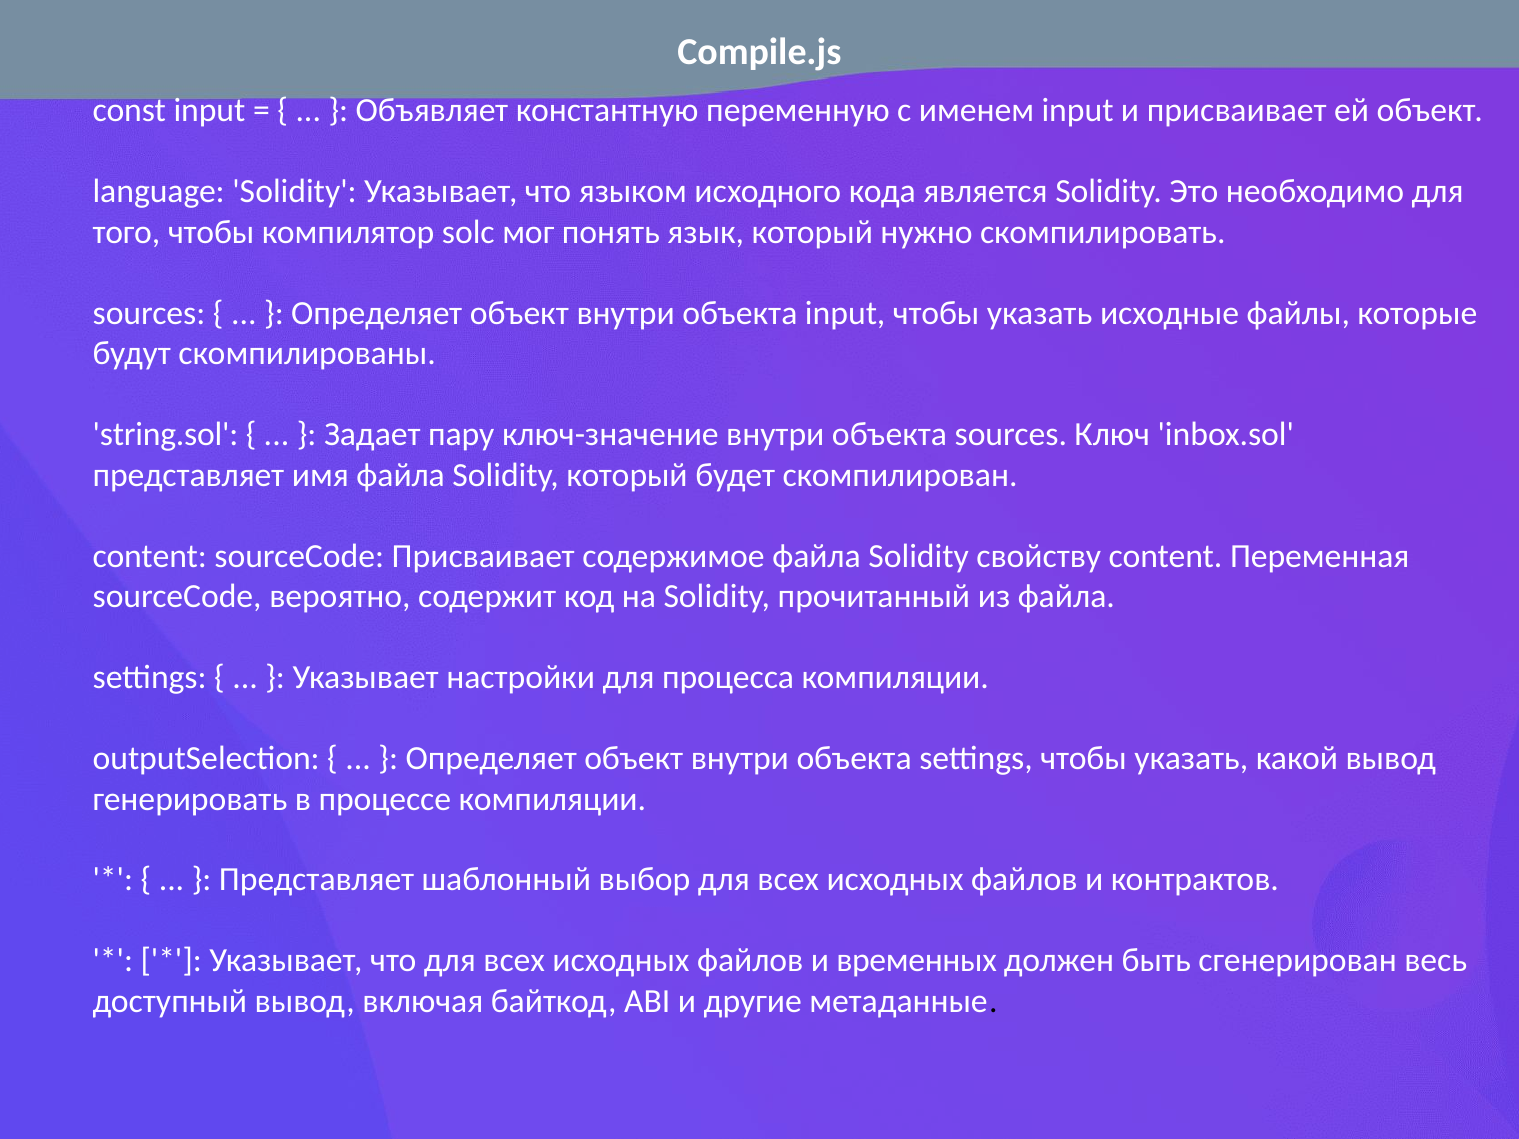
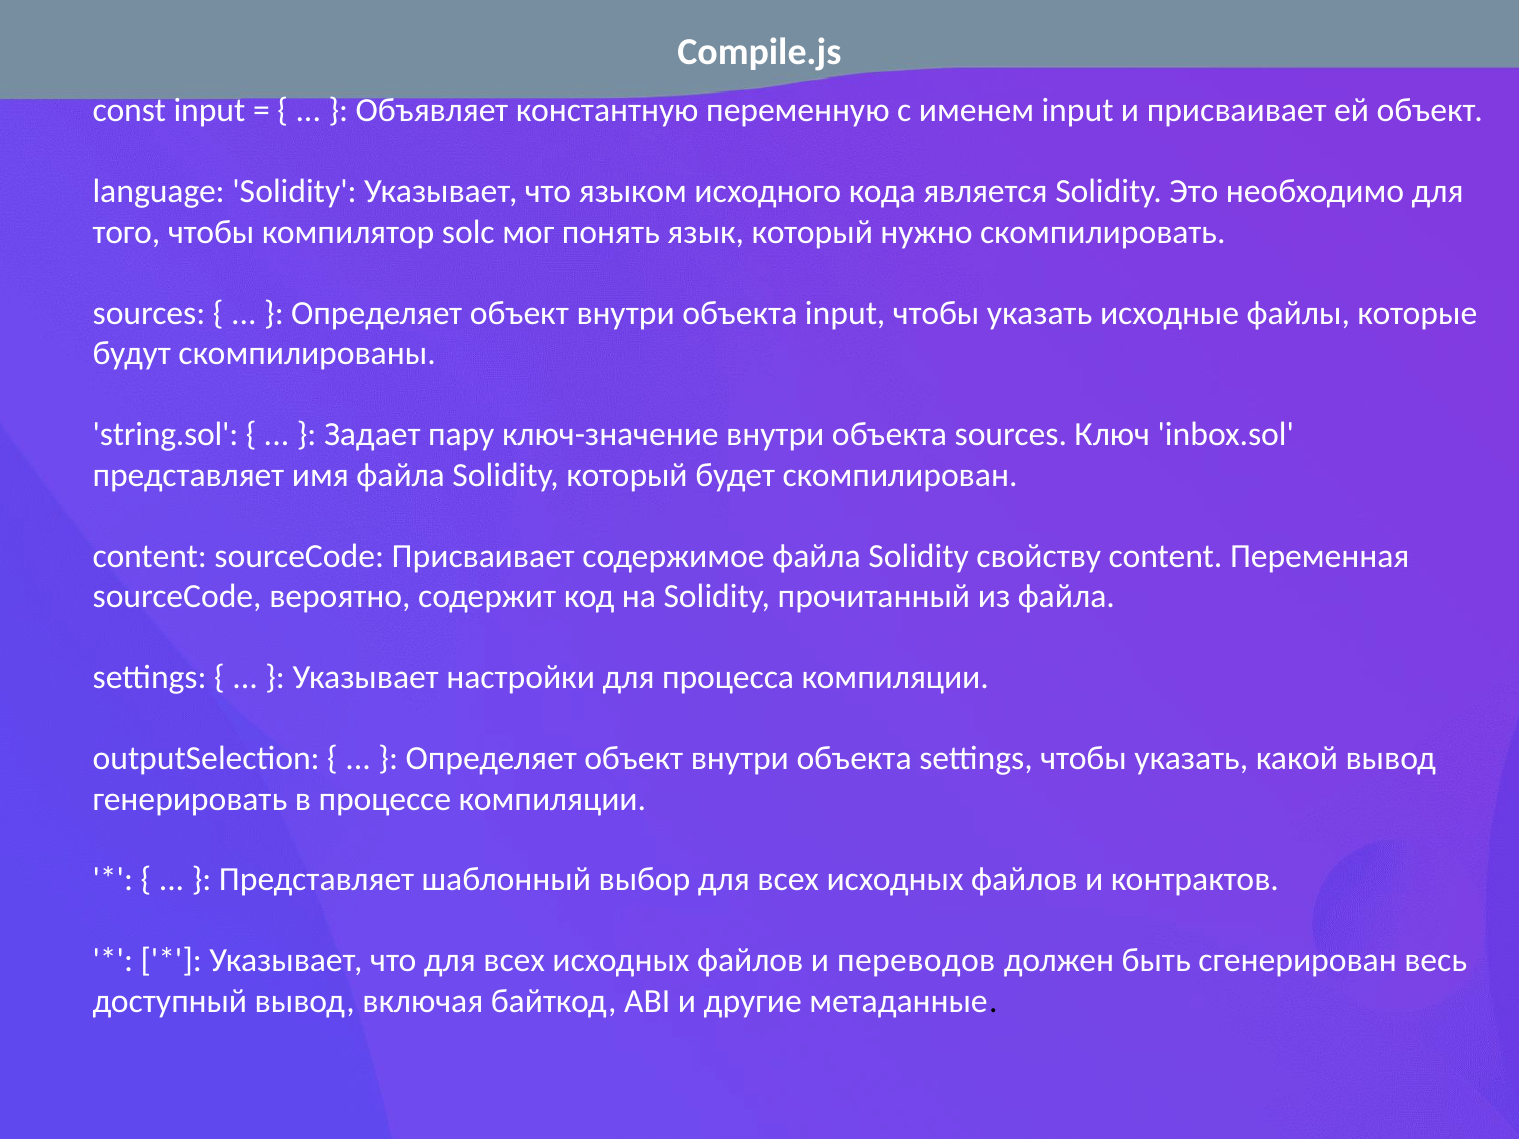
временных: временных -> переводов
